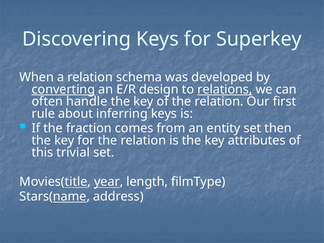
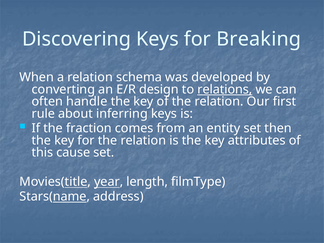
Superkey: Superkey -> Breaking
converting underline: present -> none
trivial: trivial -> cause
